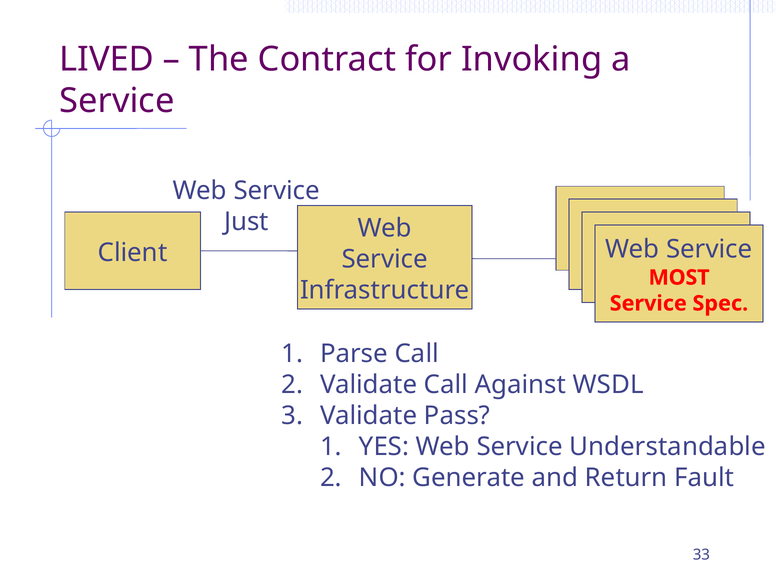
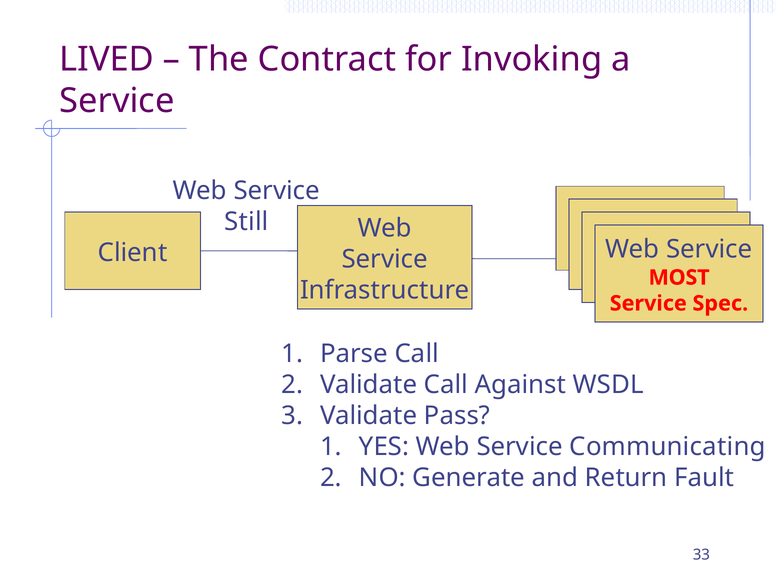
Just: Just -> Still
Understandable: Understandable -> Communicating
